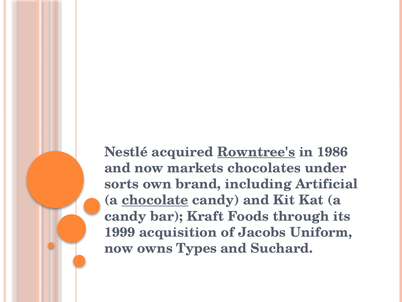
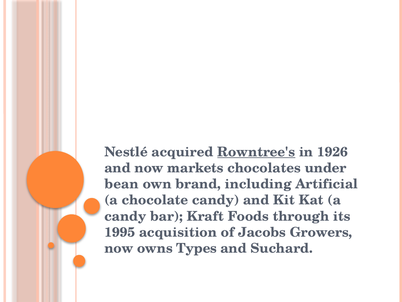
1986: 1986 -> 1926
sorts: sorts -> bean
chocolate underline: present -> none
1999: 1999 -> 1995
Uniform: Uniform -> Growers
